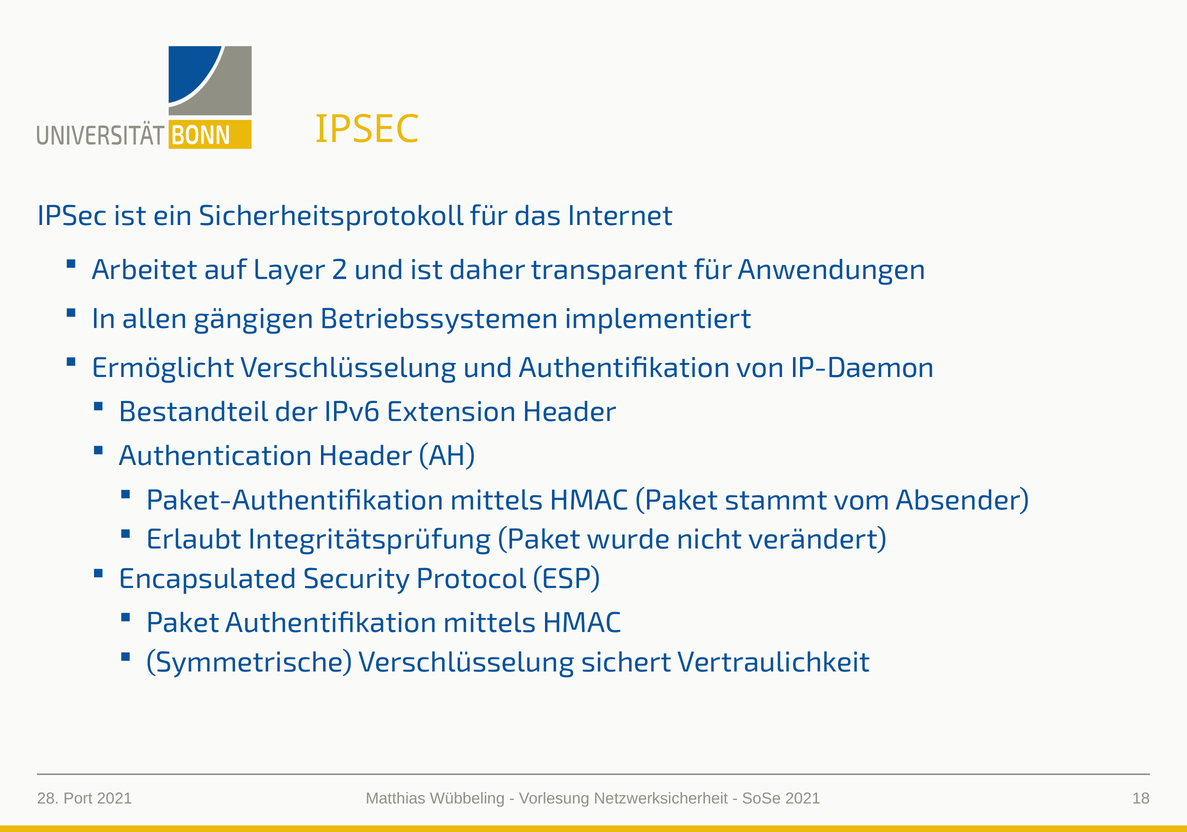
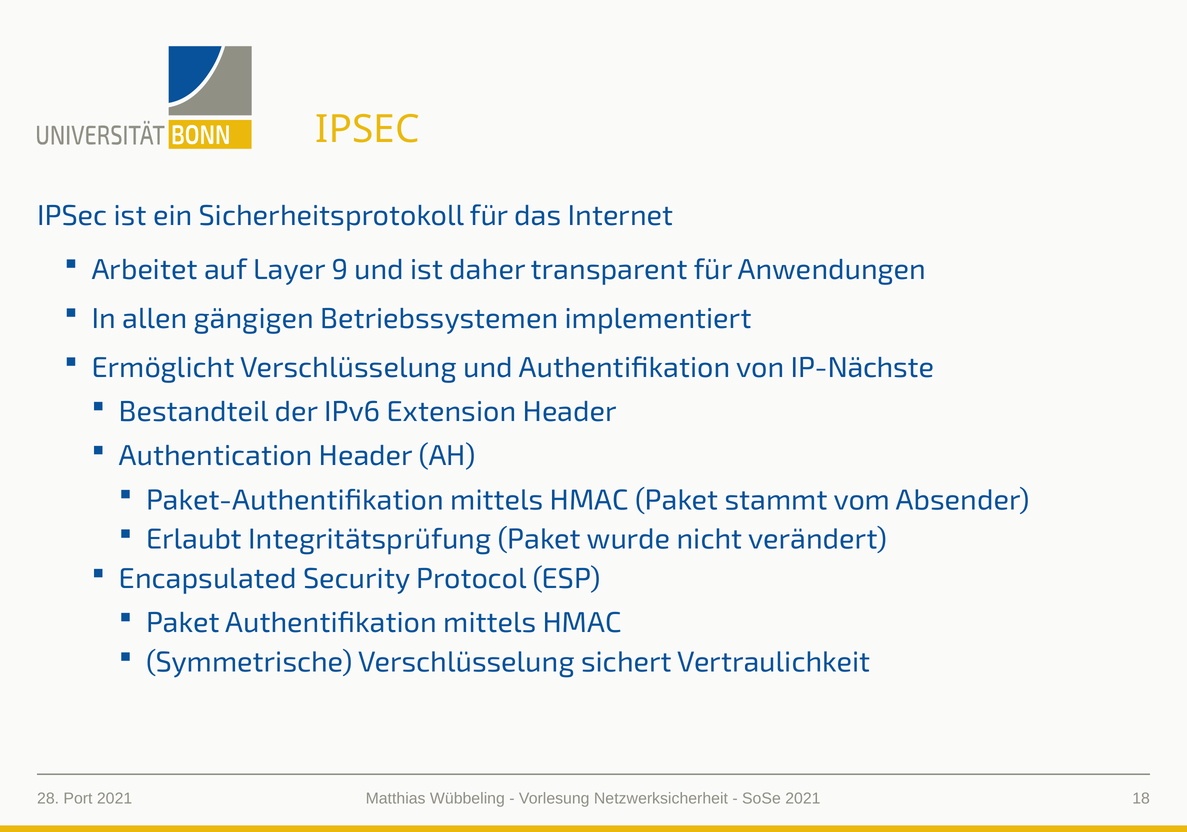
2: 2 -> 9
IP-Daemon: IP-Daemon -> IP-Nächste
